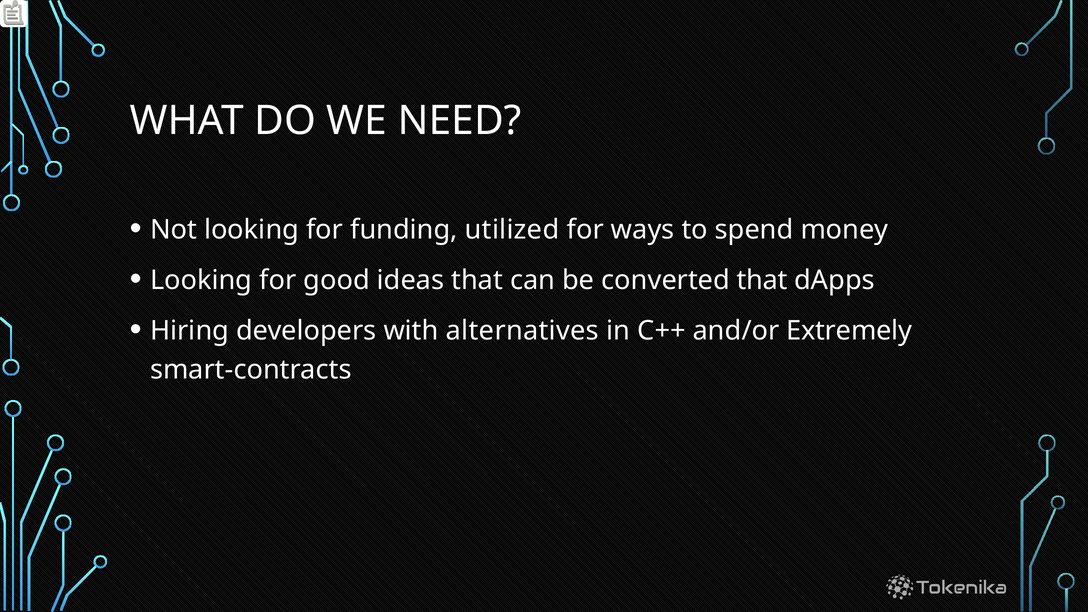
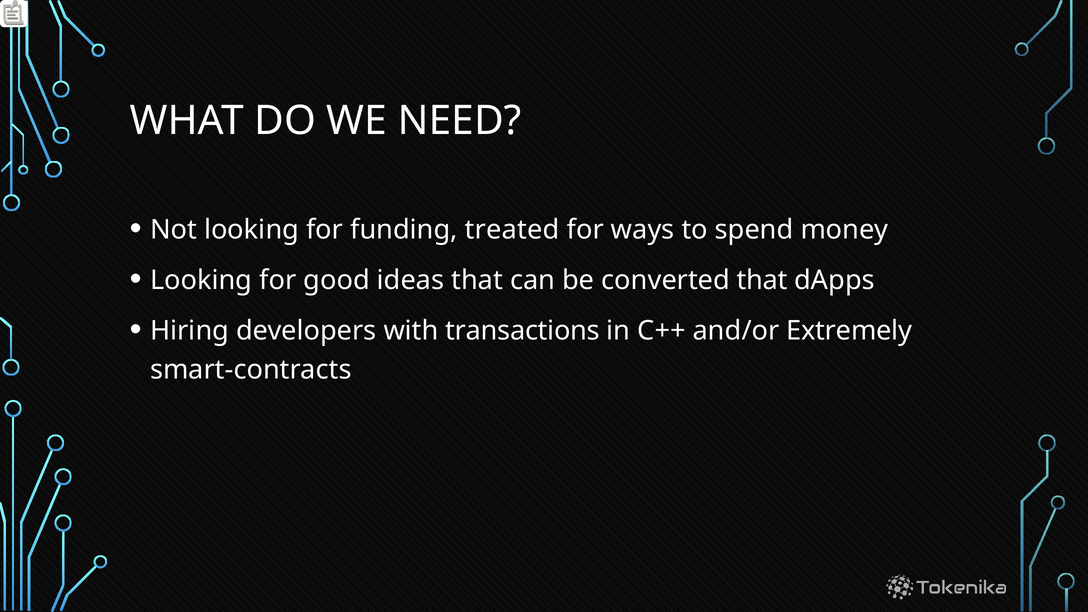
utilized: utilized -> treated
alternatives: alternatives -> transactions
